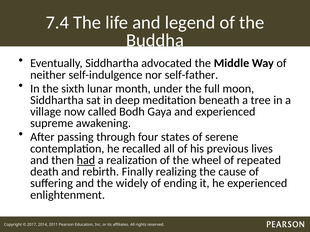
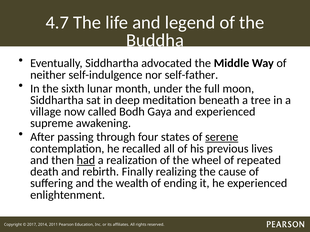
7.4: 7.4 -> 4.7
serene underline: none -> present
widely: widely -> wealth
